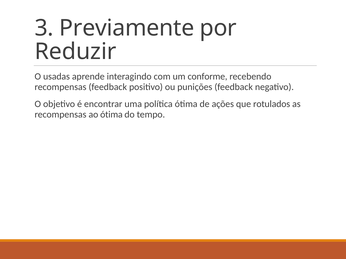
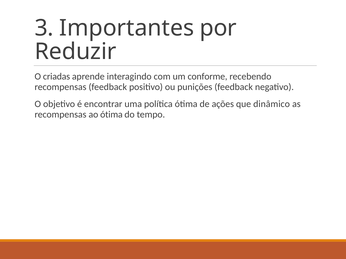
Previamente: Previamente -> Importantes
usadas: usadas -> criadas
rotulados: rotulados -> dinâmico
